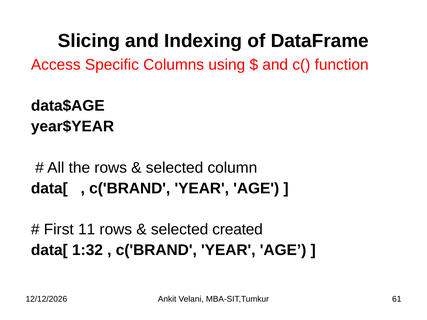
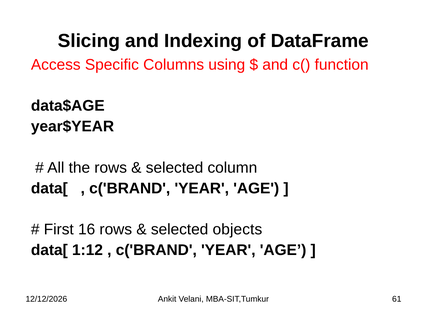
11: 11 -> 16
created: created -> objects
1:32: 1:32 -> 1:12
